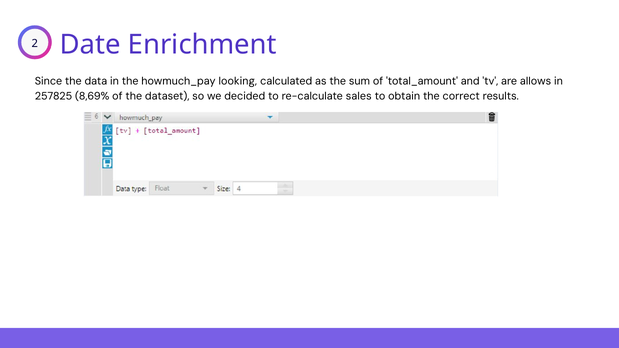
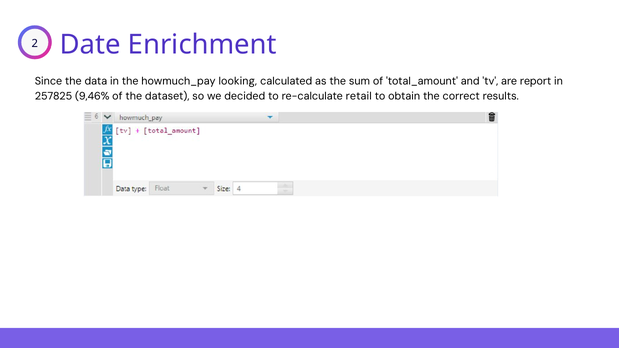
allows: allows -> report
8,69%: 8,69% -> 9,46%
sales: sales -> retail
